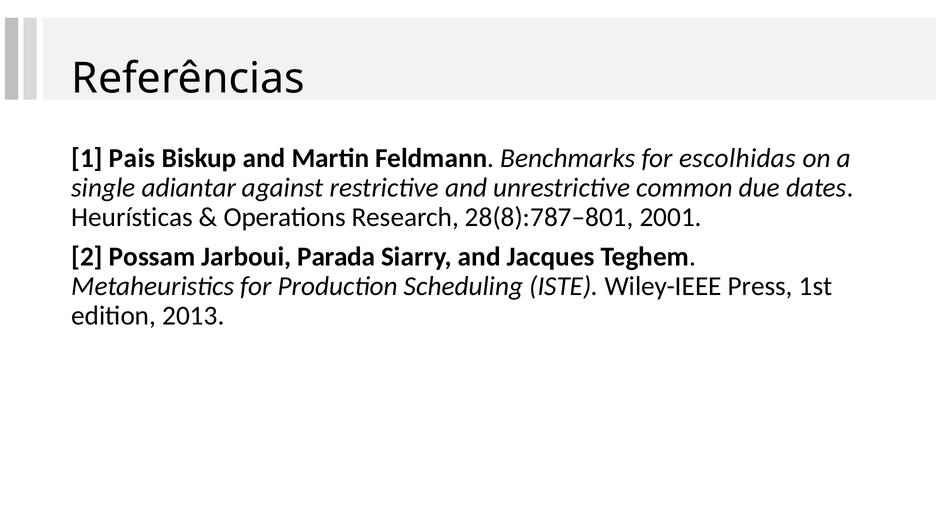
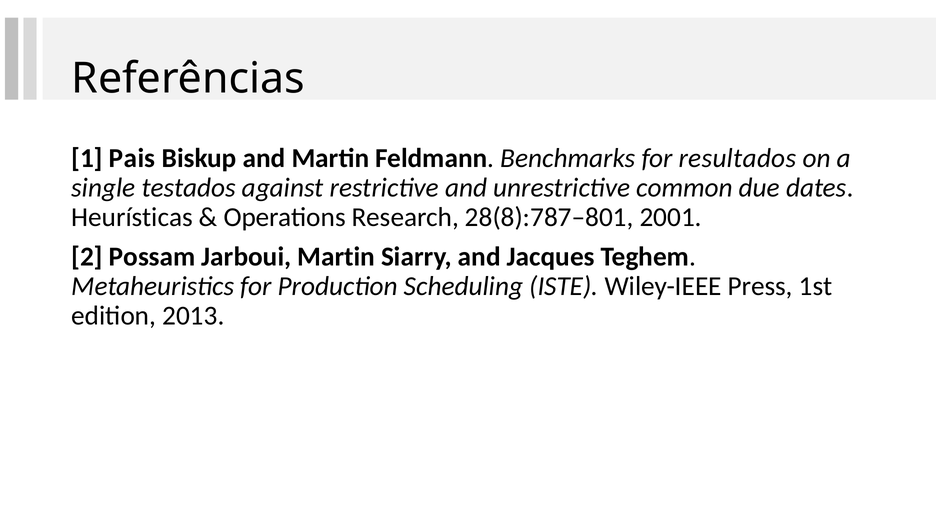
escolhidas: escolhidas -> resultados
adiantar: adiantar -> testados
Jarboui Parada: Parada -> Martin
